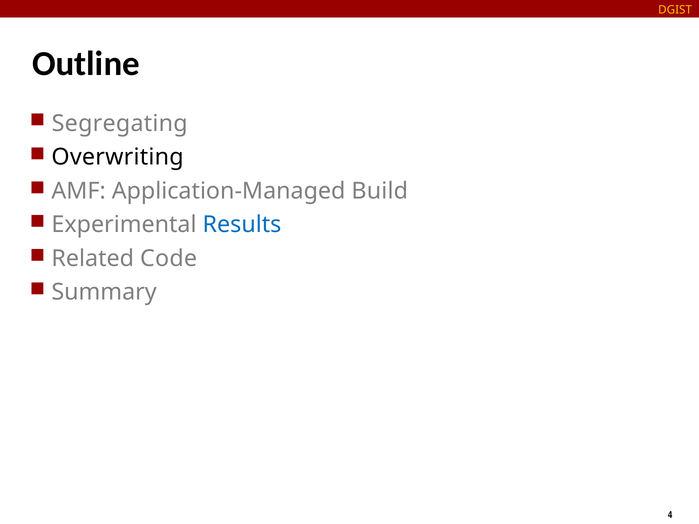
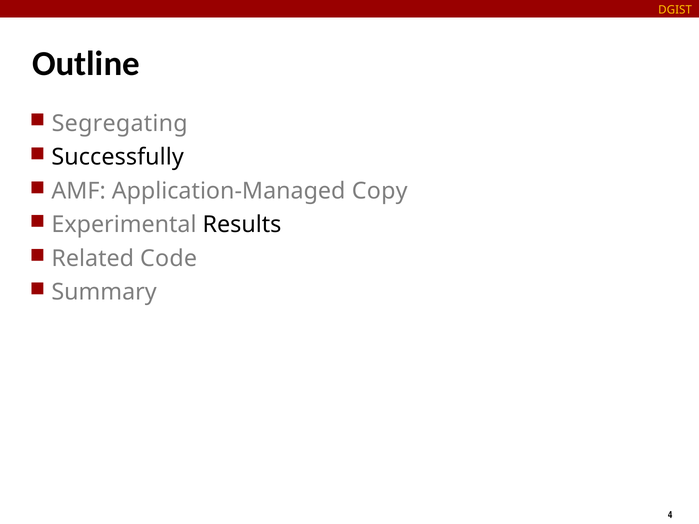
Overwriting: Overwriting -> Successfully
Build: Build -> Copy
Results colour: blue -> black
